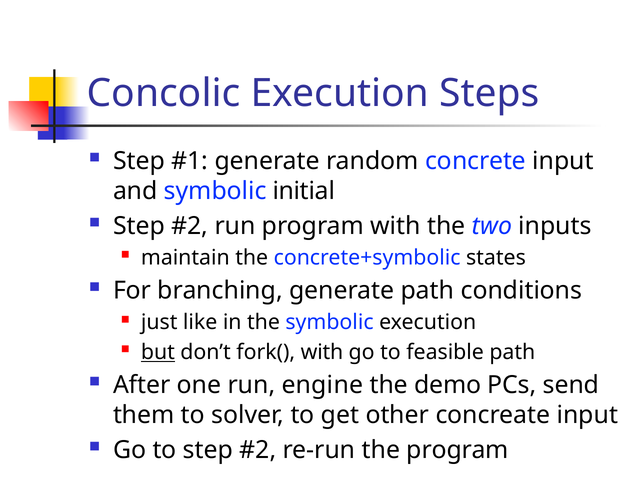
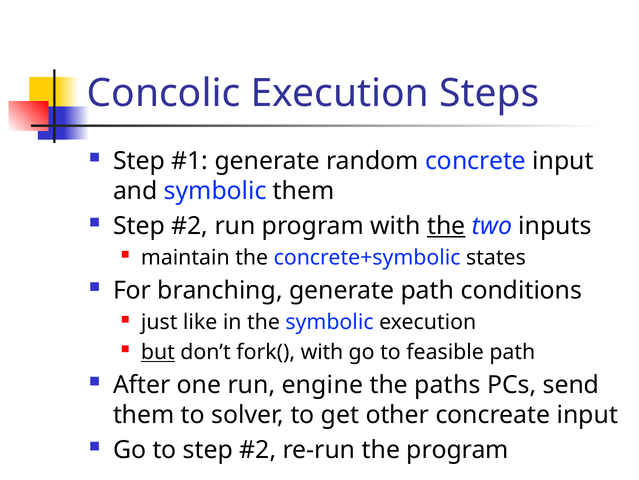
symbolic initial: initial -> them
the at (446, 226) underline: none -> present
demo: demo -> paths
